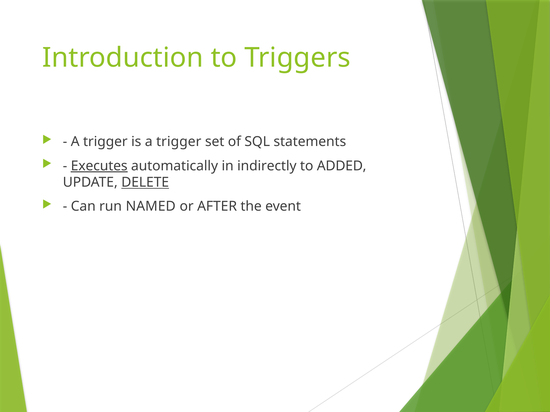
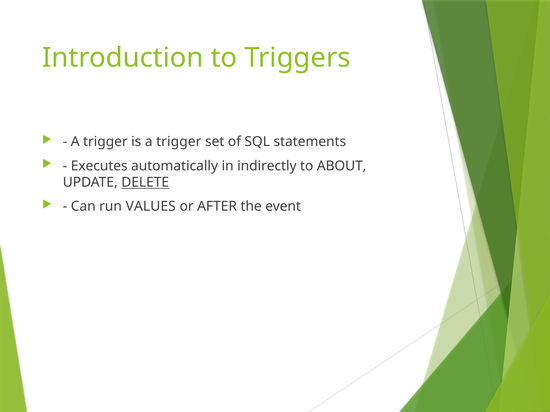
Executes underline: present -> none
ADDED: ADDED -> ABOUT
NAMED: NAMED -> VALUES
